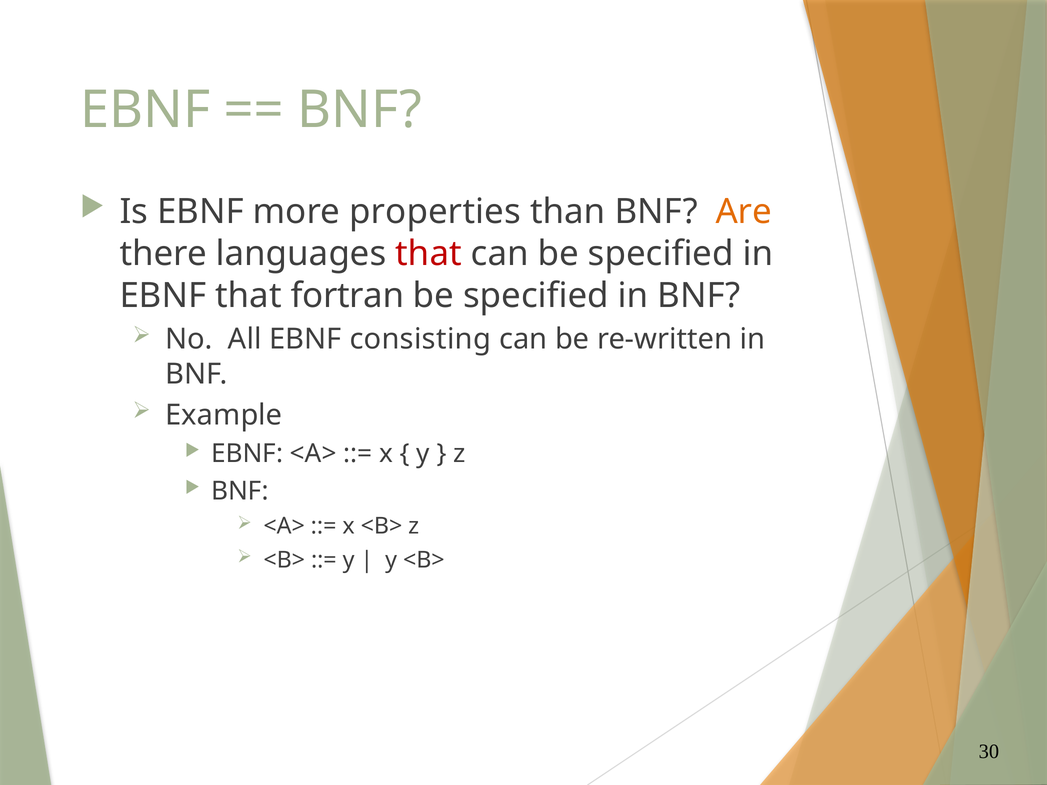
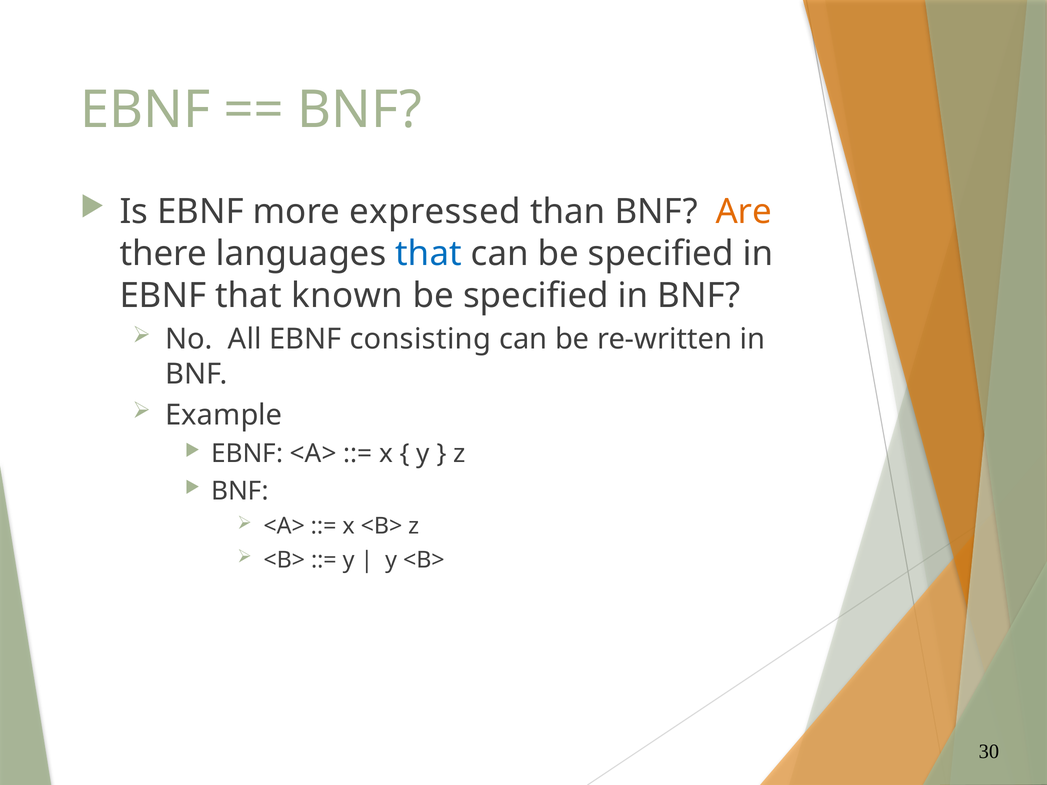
properties: properties -> expressed
that at (429, 254) colour: red -> blue
fortran: fortran -> known
